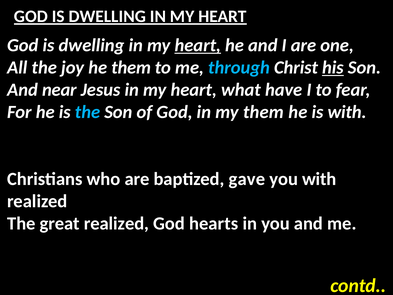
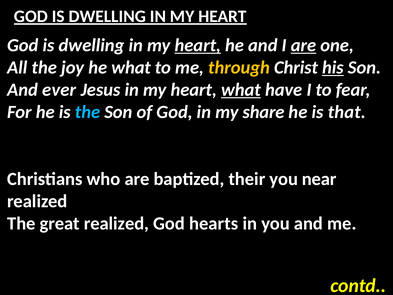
are at (304, 45) underline: none -> present
he them: them -> what
through colour: light blue -> yellow
near: near -> ever
what at (241, 90) underline: none -> present
my them: them -> share
is with: with -> that
gave: gave -> their
you with: with -> near
